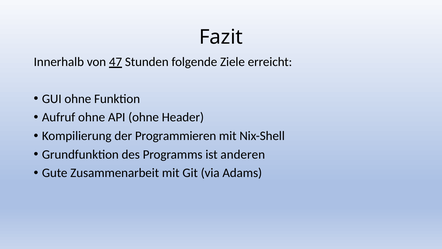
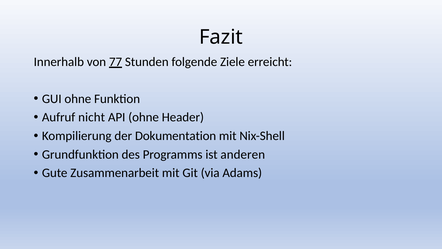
47: 47 -> 77
Aufruf ohne: ohne -> nicht
Programmieren: Programmieren -> Dokumentation
